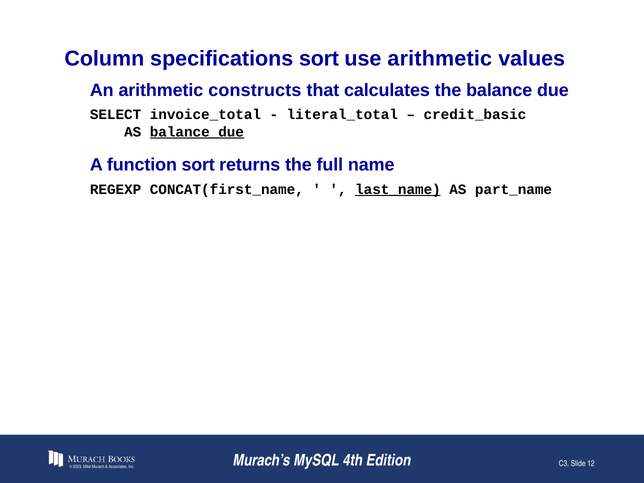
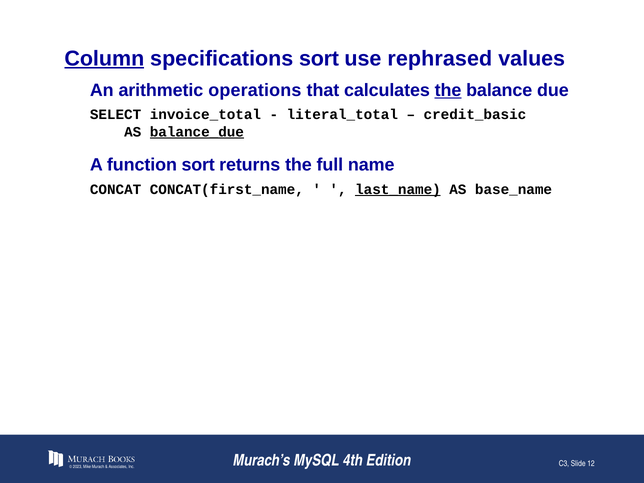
Column underline: none -> present
use arithmetic: arithmetic -> rephrased
constructs: constructs -> operations
the at (448, 90) underline: none -> present
REGEXP: REGEXP -> CONCAT
part_name: part_name -> base_name
